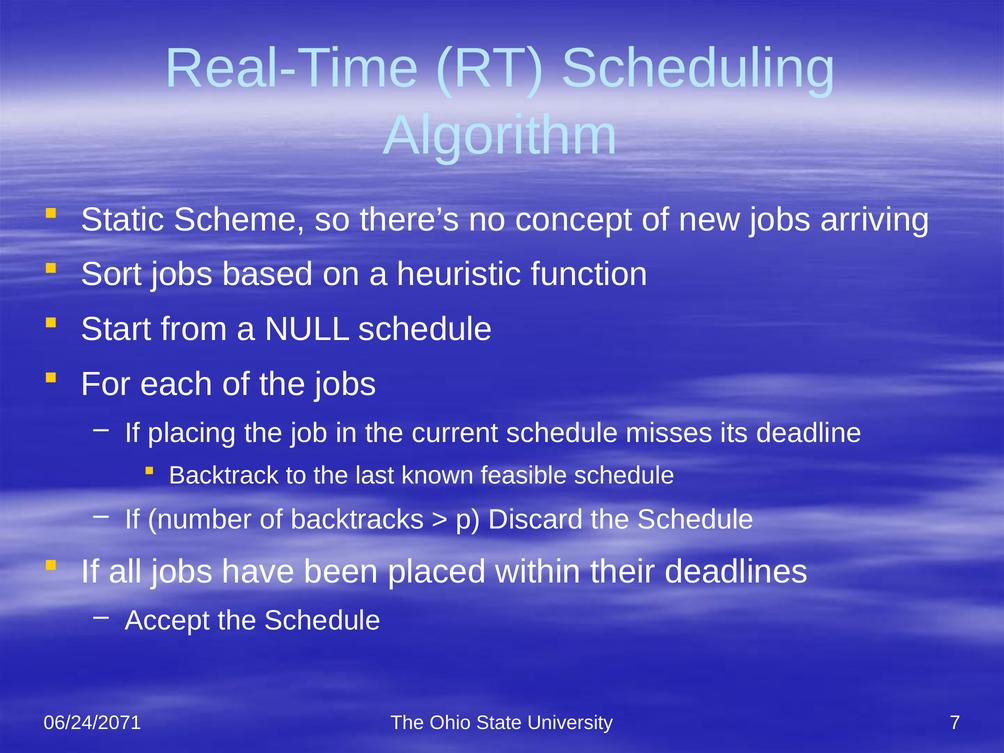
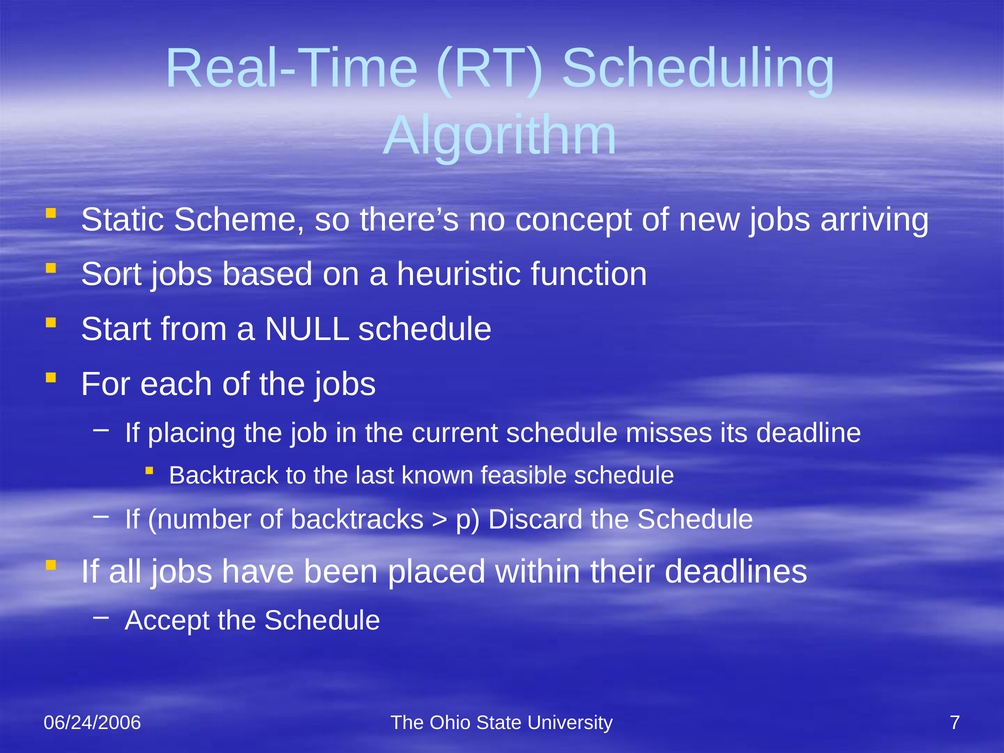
06/24/2071: 06/24/2071 -> 06/24/2006
